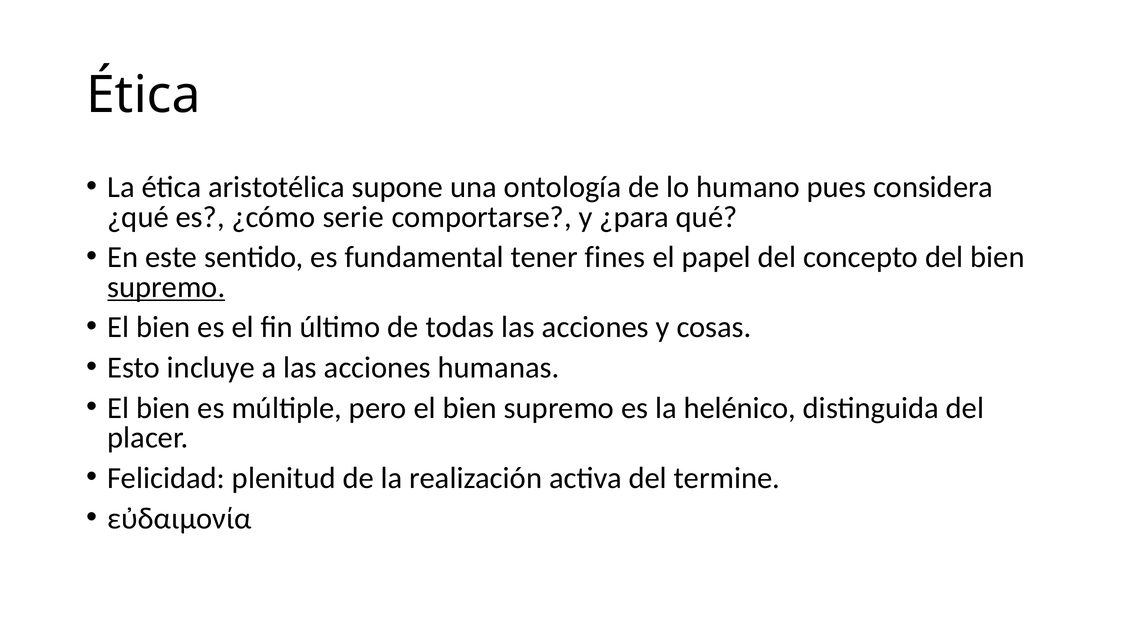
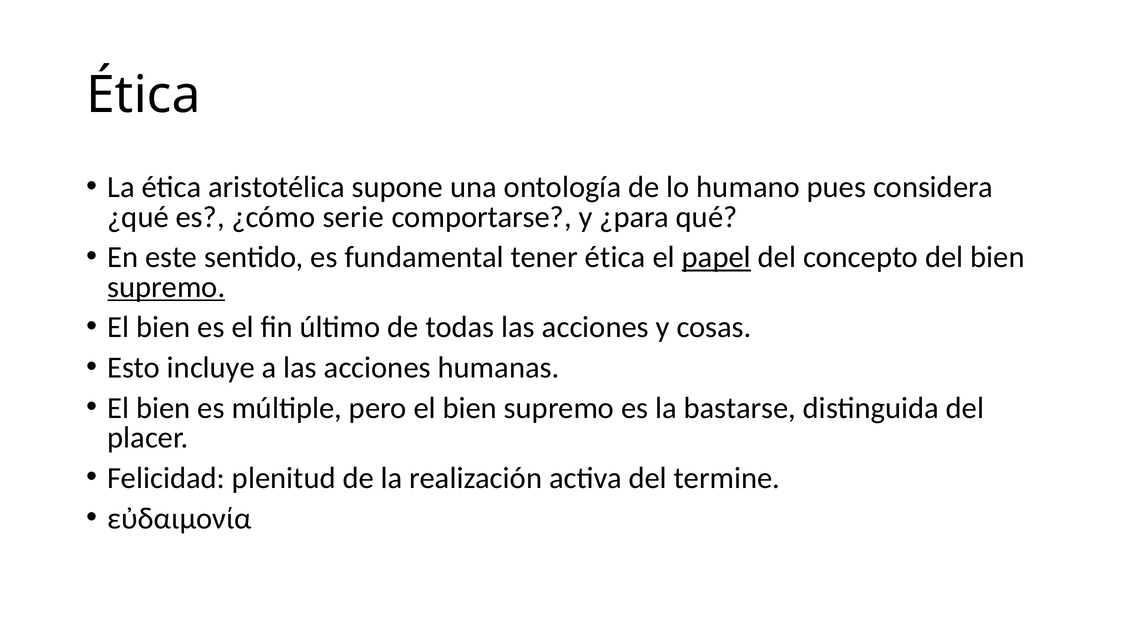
tener fines: fines -> ética
papel underline: none -> present
helénico: helénico -> bastarse
